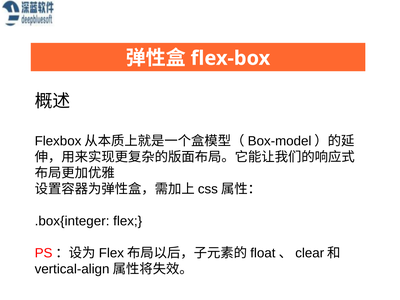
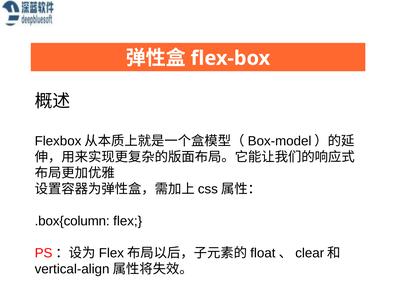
.box{integer: .box{integer -> .box{column
